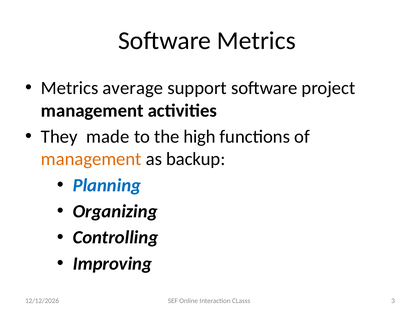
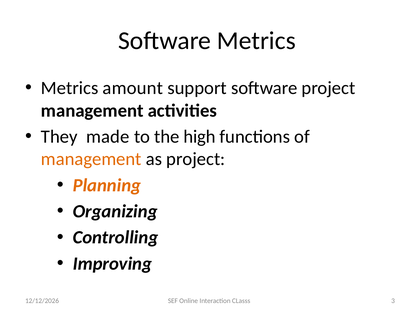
average: average -> amount
as backup: backup -> project
Planning colour: blue -> orange
